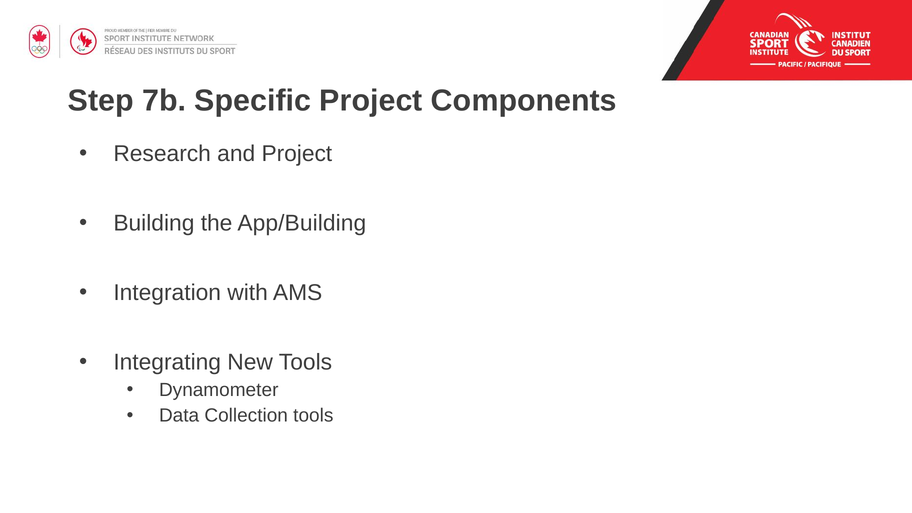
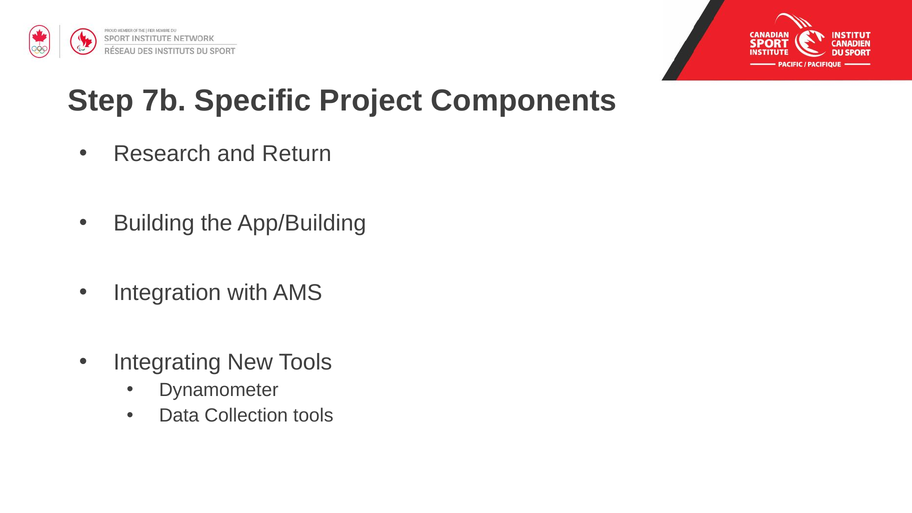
and Project: Project -> Return
